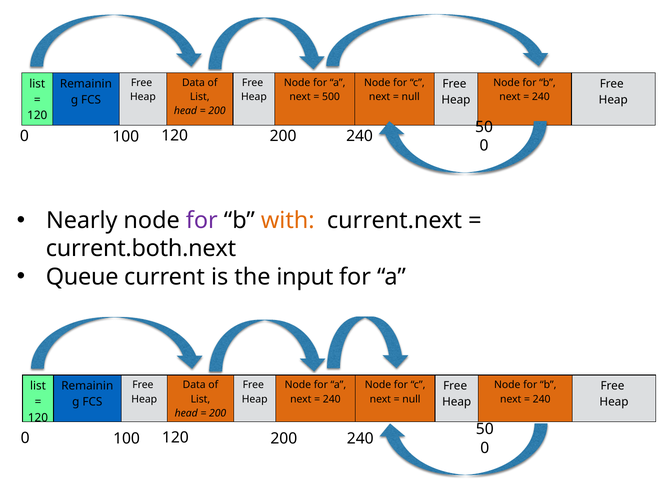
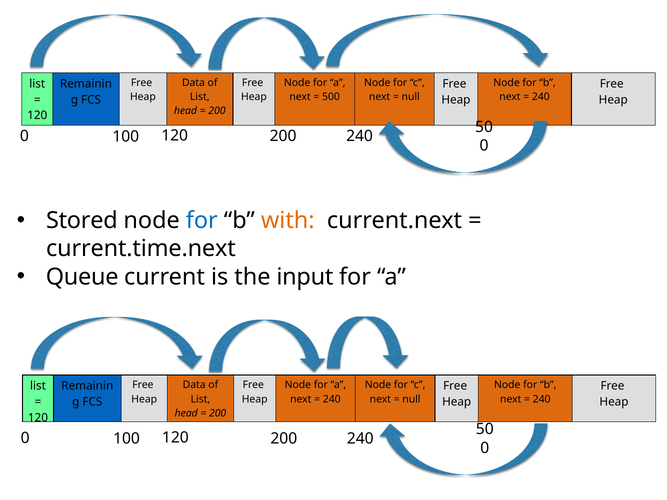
Nearly: Nearly -> Stored
for at (202, 221) colour: purple -> blue
current.both.next: current.both.next -> current.time.next
